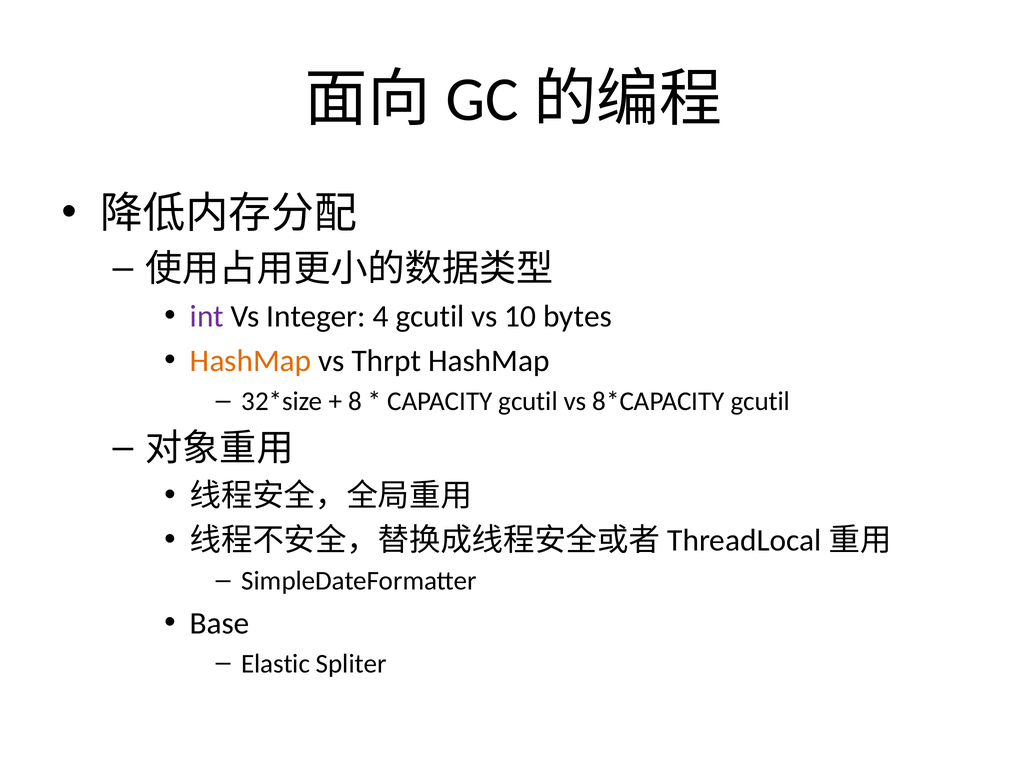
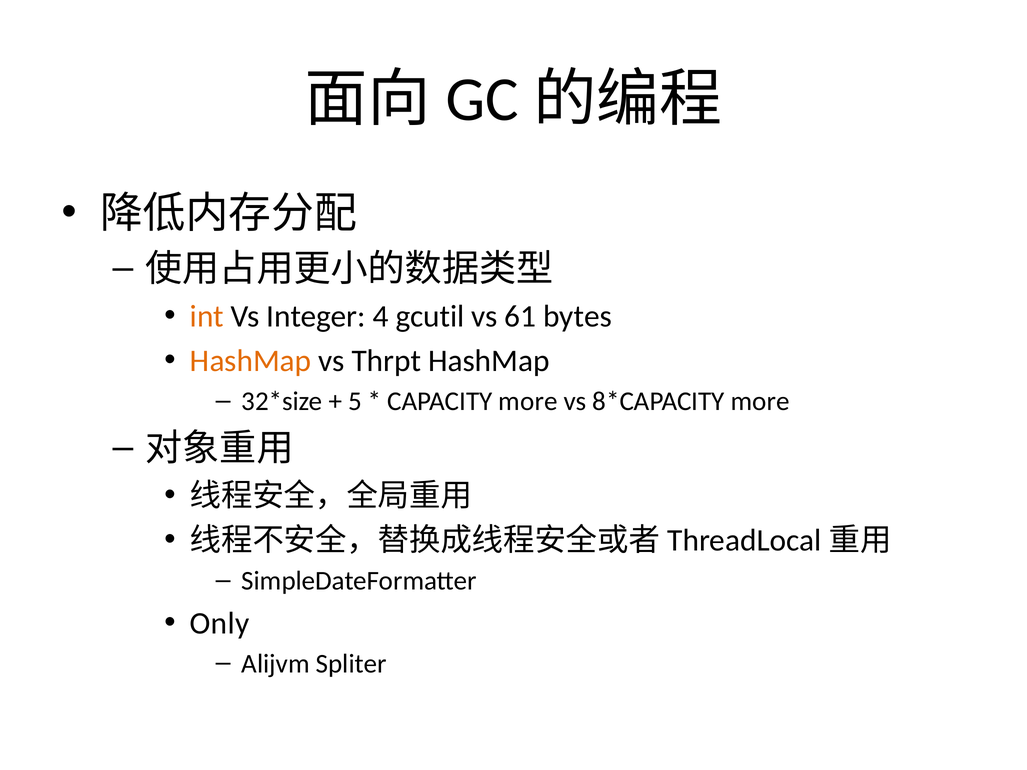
int colour: purple -> orange
10: 10 -> 61
8: 8 -> 5
CAPACITY gcutil: gcutil -> more
gcutil at (760, 401): gcutil -> more
Base: Base -> Only
Elastic: Elastic -> Alijvm
